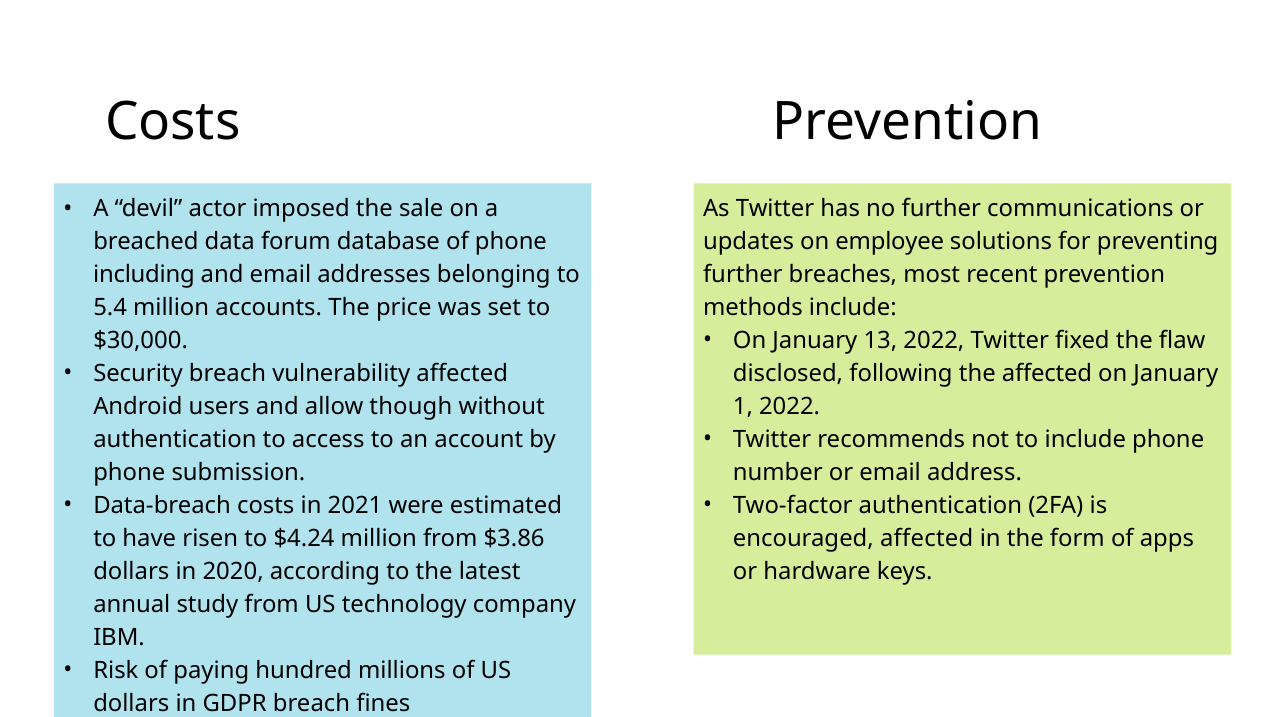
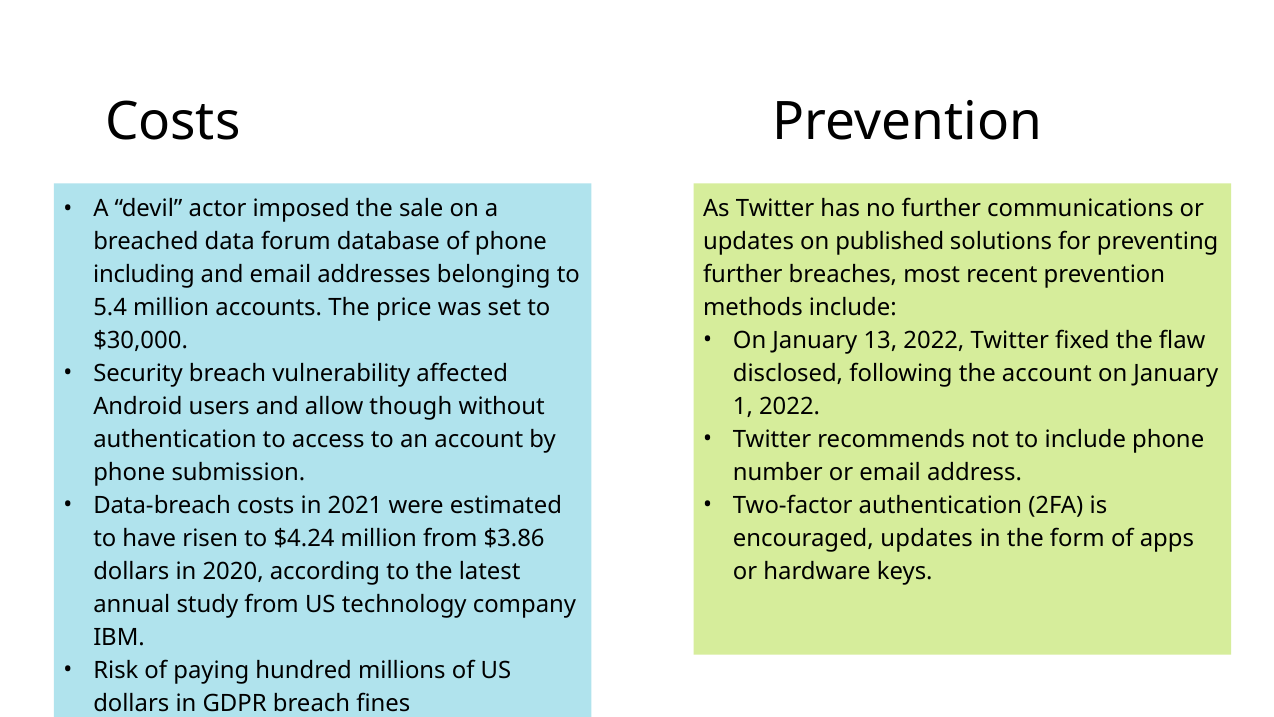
employee: employee -> published
the affected: affected -> account
encouraged affected: affected -> updates
